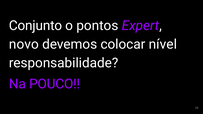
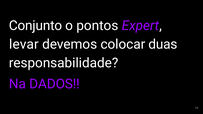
novo: novo -> levar
nível: nível -> duas
POUCO: POUCO -> DADOS
